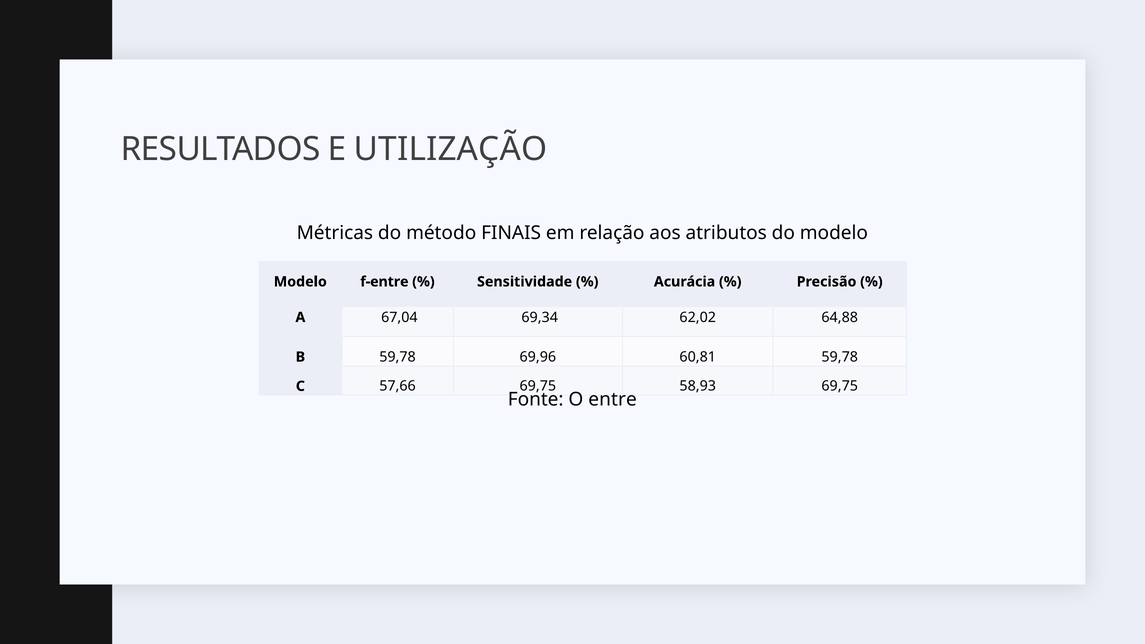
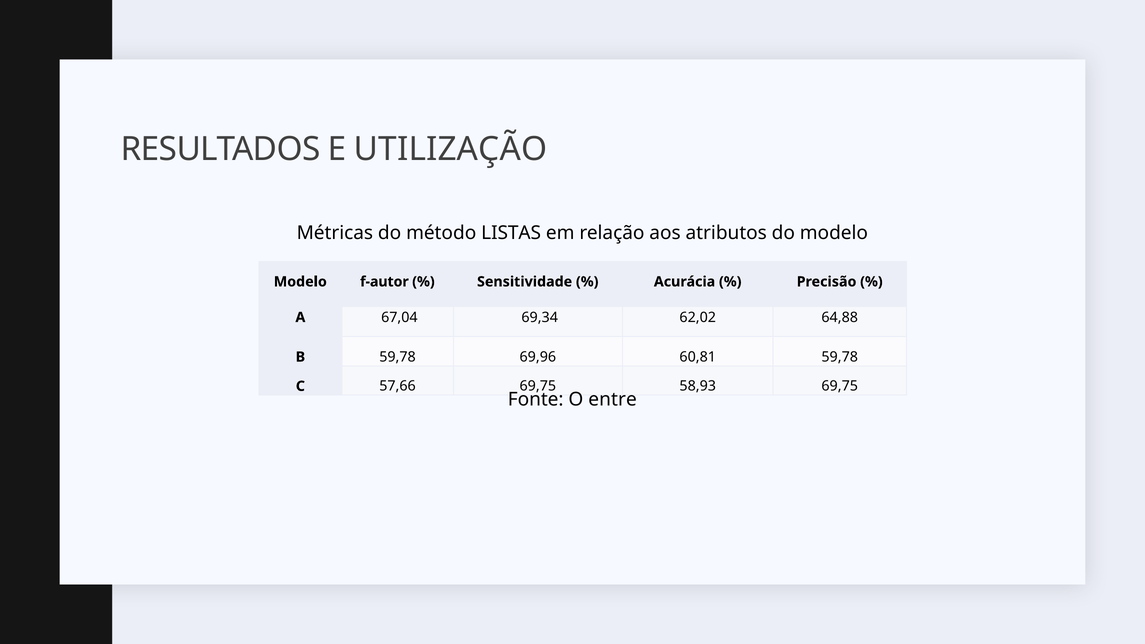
FINAIS: FINAIS -> LISTAS
f-entre: f-entre -> f-autor
